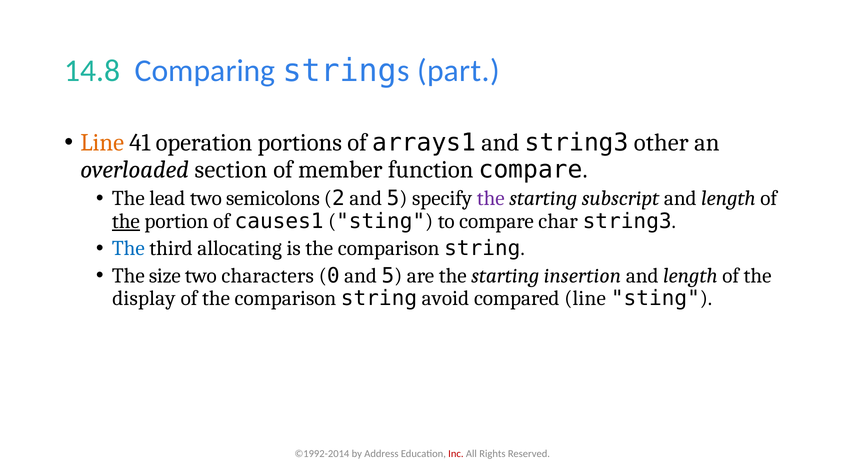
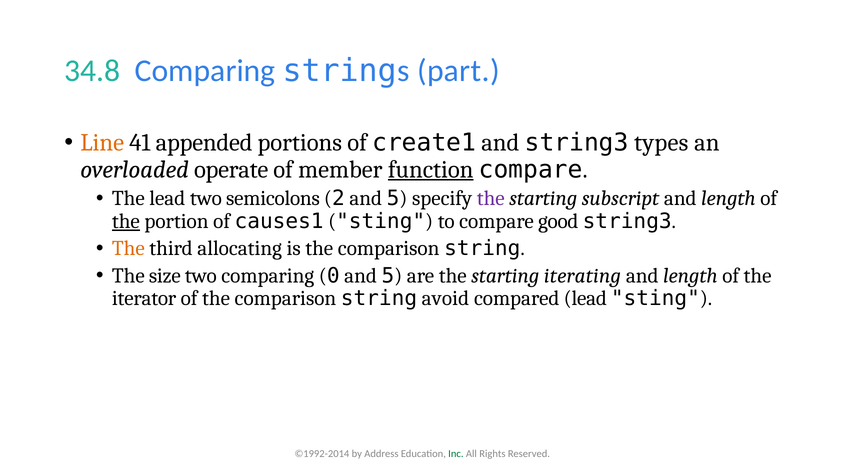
14.8: 14.8 -> 34.8
operation: operation -> appended
arrays1: arrays1 -> create1
other: other -> types
section: section -> operate
function underline: none -> present
char: char -> good
The at (128, 249) colour: blue -> orange
two characters: characters -> comparing
insertion: insertion -> iterating
display: display -> iterator
compared line: line -> lead
Inc colour: red -> green
